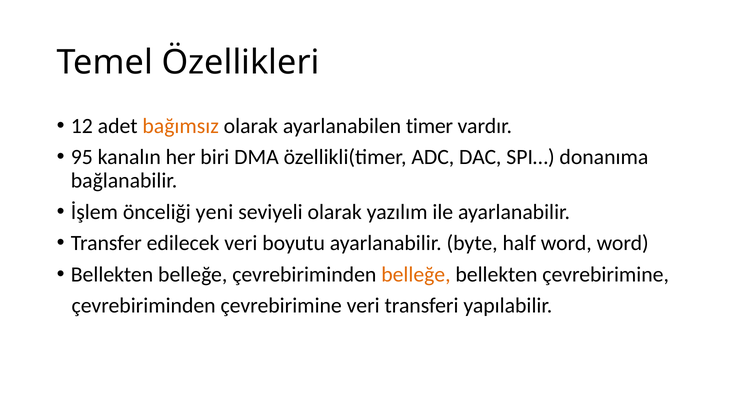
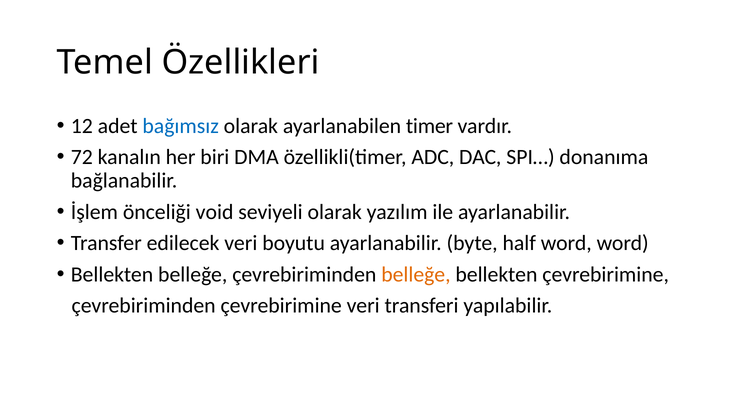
bağımsız colour: orange -> blue
95: 95 -> 72
yeni: yeni -> void
